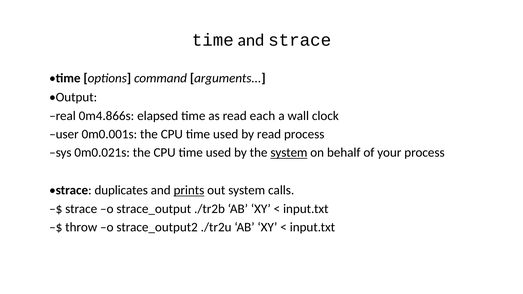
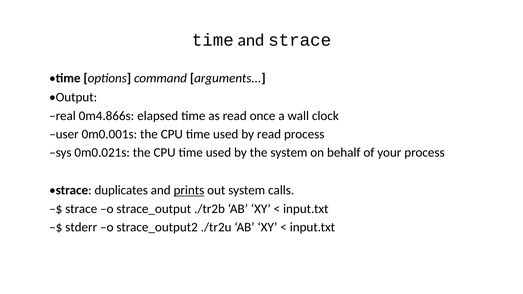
each: each -> once
system at (289, 153) underline: present -> none
throw: throw -> stderr
